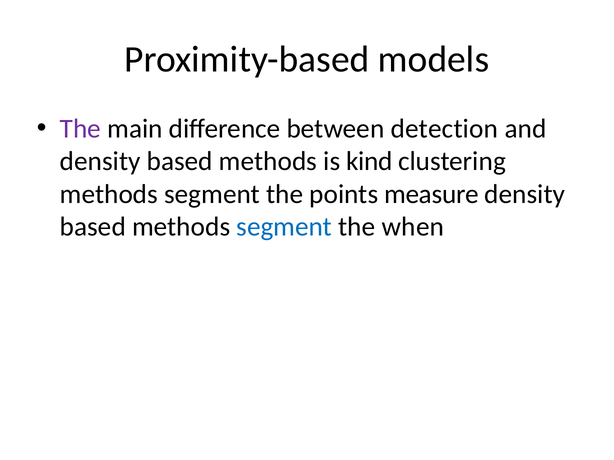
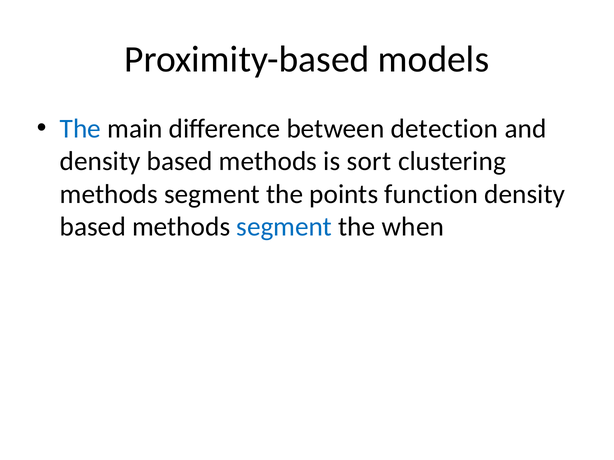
The at (80, 129) colour: purple -> blue
kind: kind -> sort
measure: measure -> function
